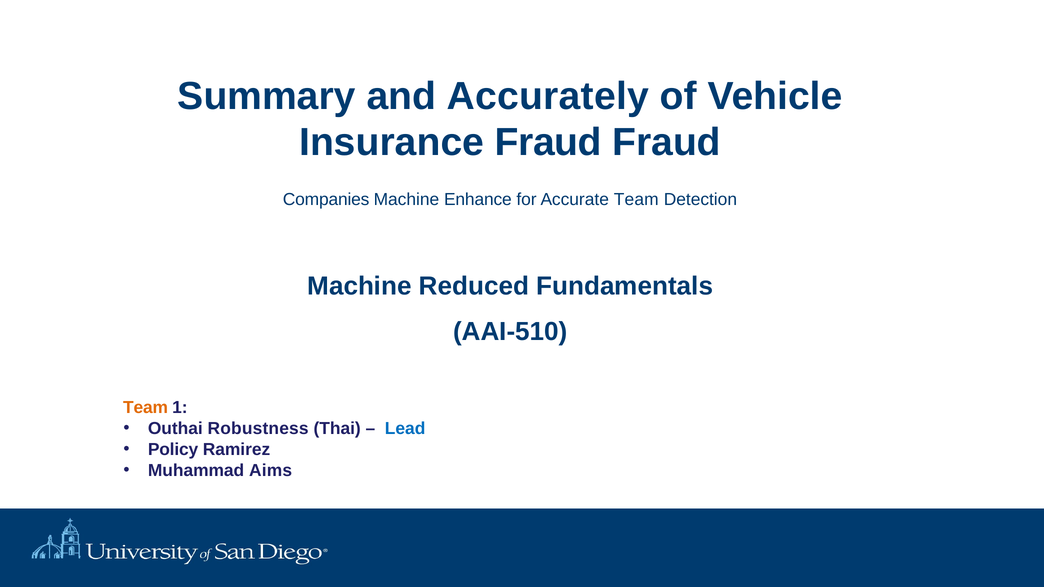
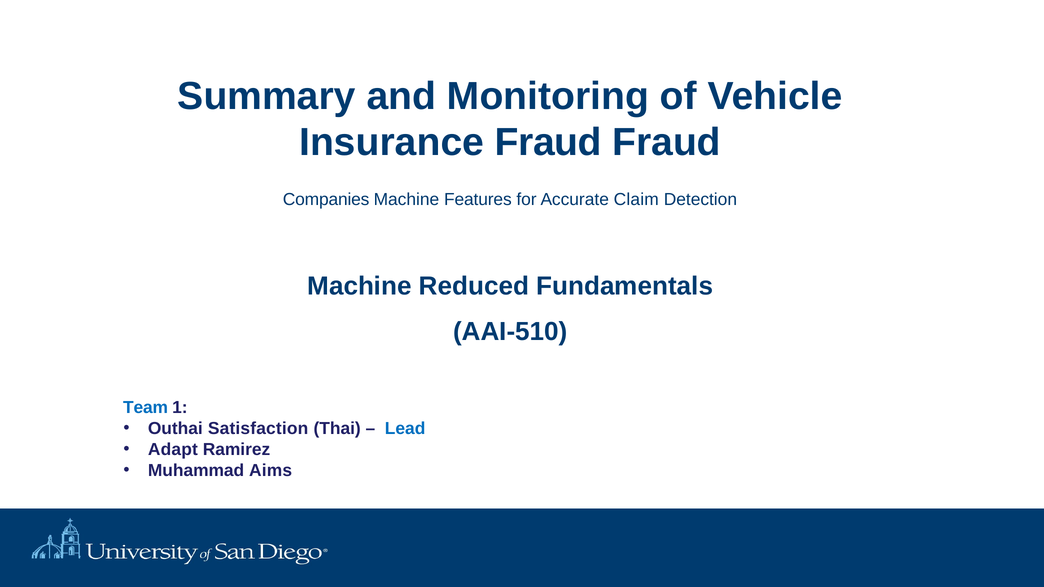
Accurately: Accurately -> Monitoring
Enhance: Enhance -> Features
Accurate Team: Team -> Claim
Team at (146, 408) colour: orange -> blue
Robustness: Robustness -> Satisfaction
Policy: Policy -> Adapt
